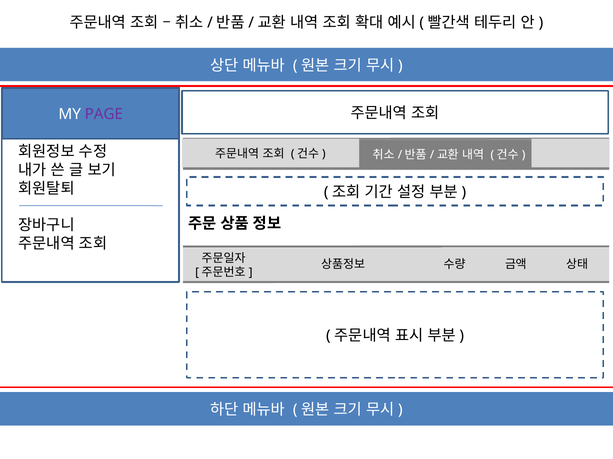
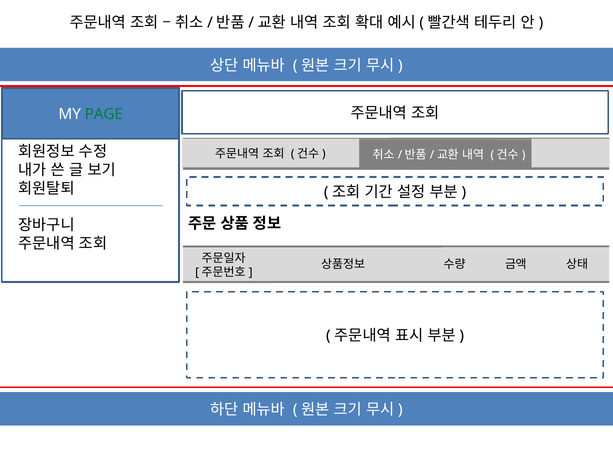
PAGE colour: purple -> green
